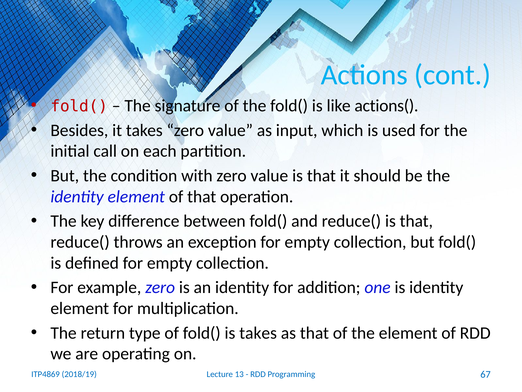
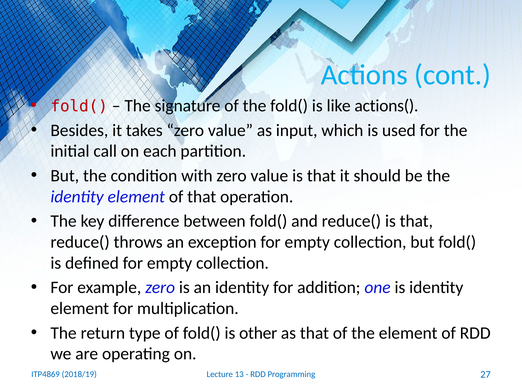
is takes: takes -> other
67: 67 -> 27
